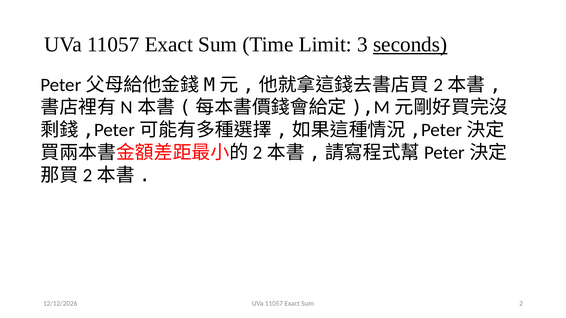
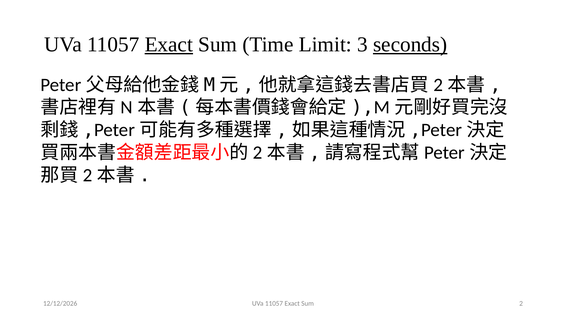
Exact at (169, 45) underline: none -> present
